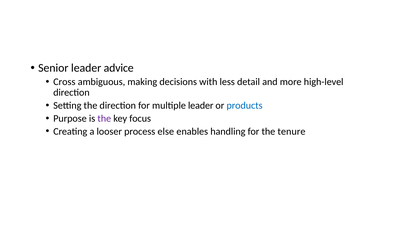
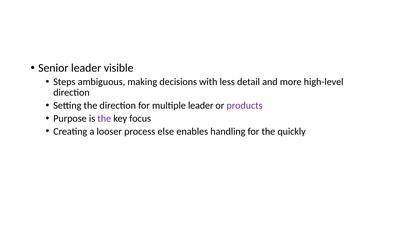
advice: advice -> visible
Cross: Cross -> Steps
products colour: blue -> purple
tenure: tenure -> quickly
